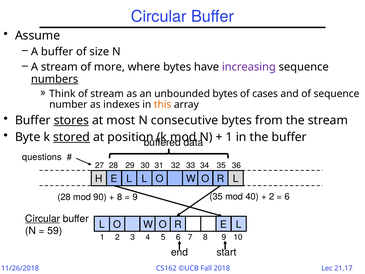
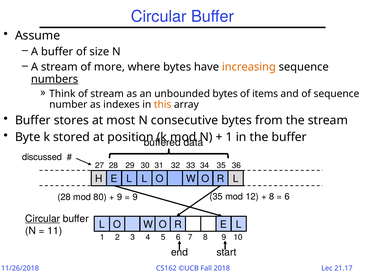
increasing colour: purple -> orange
cases: cases -> items
stores underline: present -> none
stored underline: present -> none
questions: questions -> discussed
40: 40 -> 12
2 at (272, 196): 2 -> 8
90: 90 -> 80
8 at (120, 197): 8 -> 9
59: 59 -> 11
